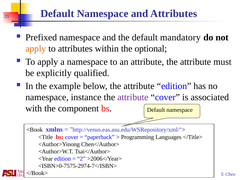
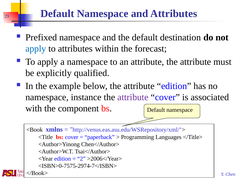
mandatory: mandatory -> destination
apply at (36, 49) colour: orange -> blue
optional: optional -> forecast
